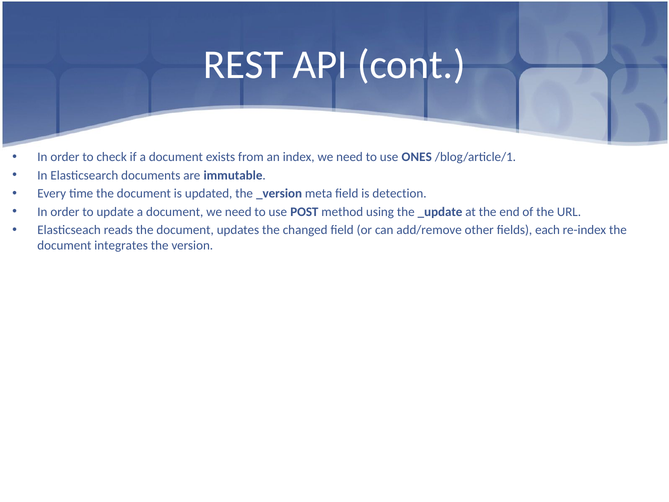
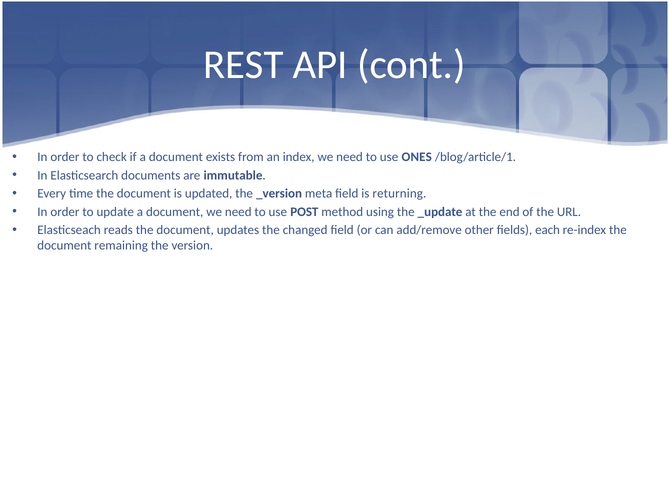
detection: detection -> returning
integrates: integrates -> remaining
